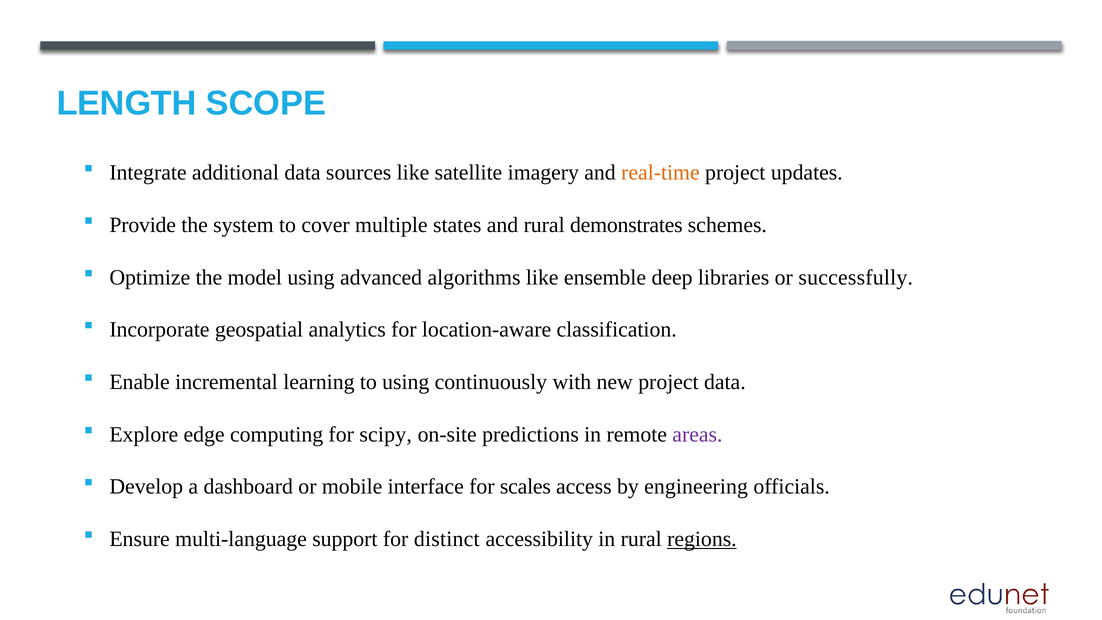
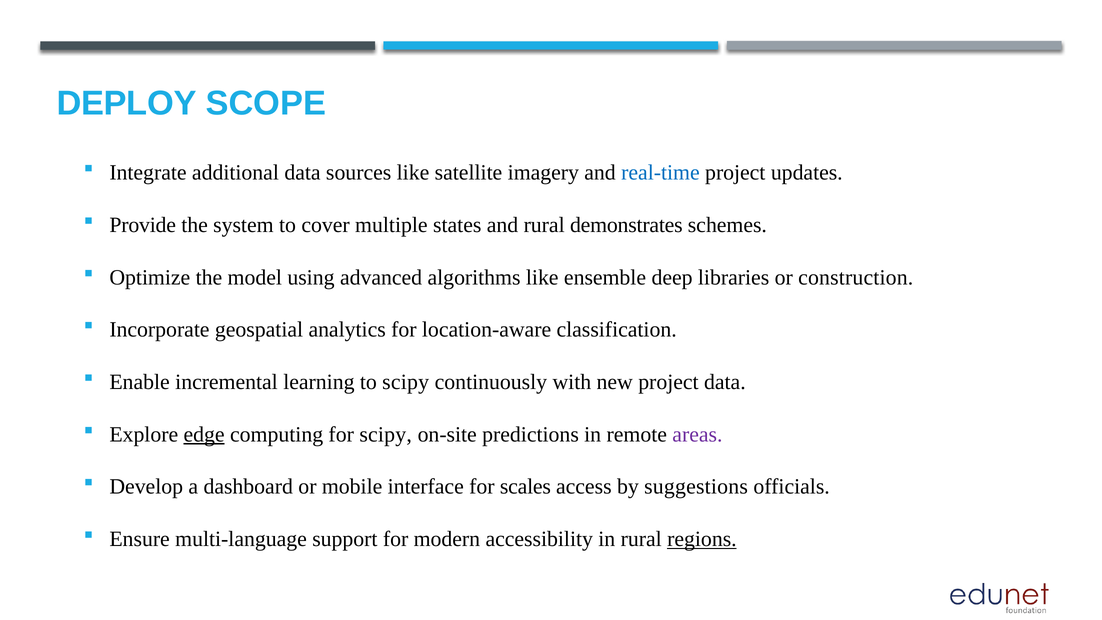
LENGTH: LENGTH -> DEPLOY
real-time colour: orange -> blue
successfully: successfully -> construction
to using: using -> scipy
edge underline: none -> present
engineering: engineering -> suggestions
distinct: distinct -> modern
